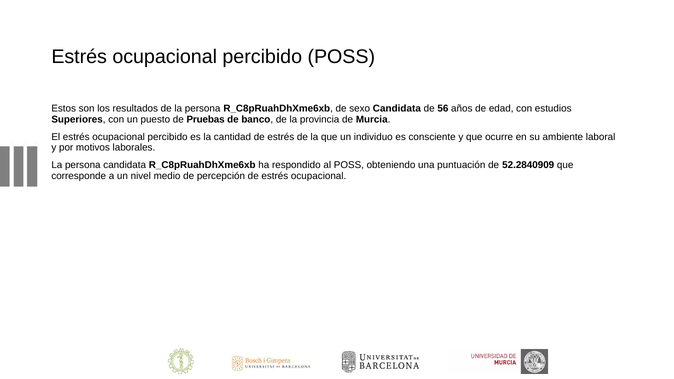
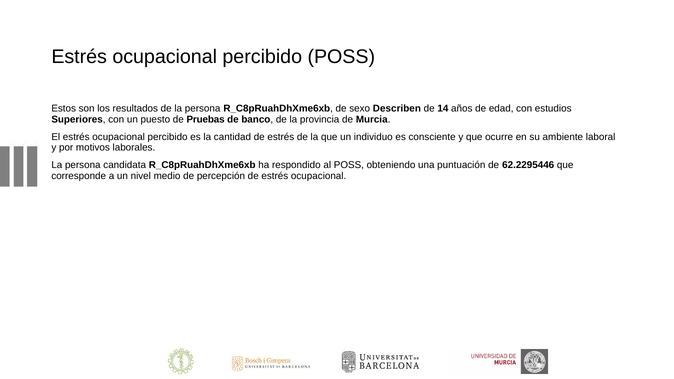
sexo Candidata: Candidata -> Describen
56: 56 -> 14
52.2840909: 52.2840909 -> 62.2295446
